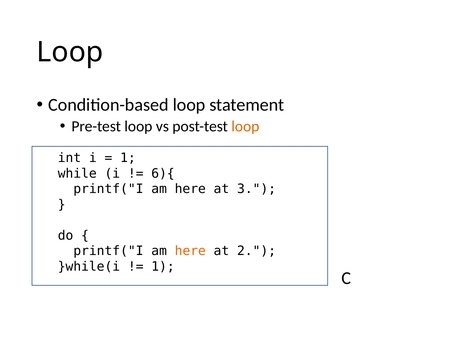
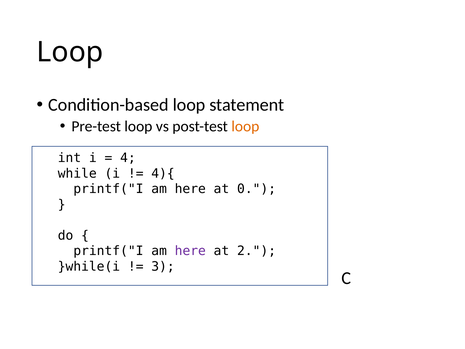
1 at (128, 158): 1 -> 4
6){: 6){ -> 4){
3: 3 -> 0
here at (190, 251) colour: orange -> purple
1 at (163, 266): 1 -> 3
